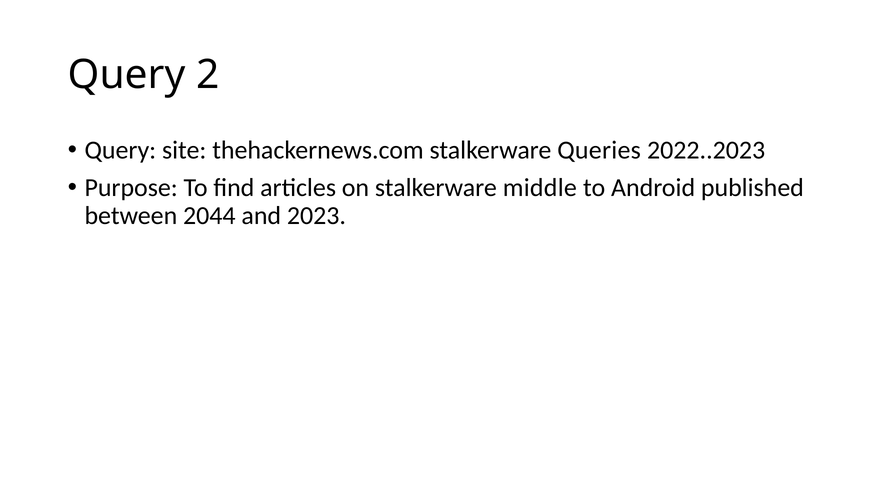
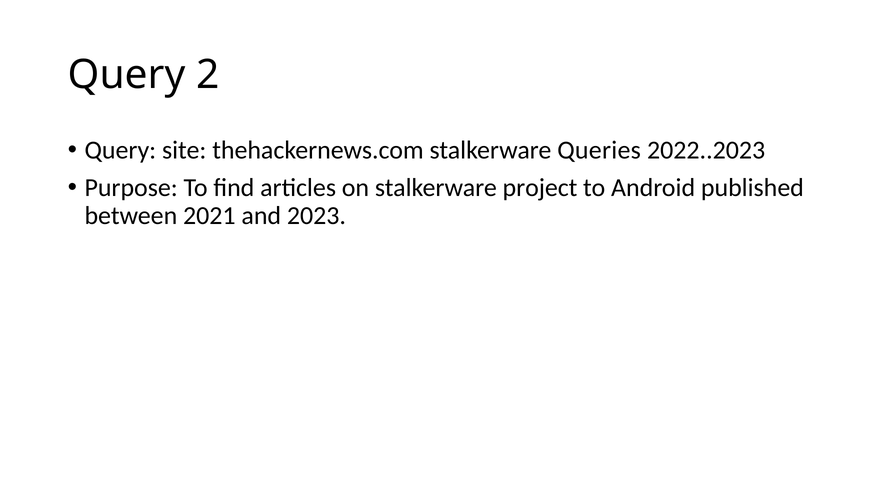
middle: middle -> project
2044: 2044 -> 2021
